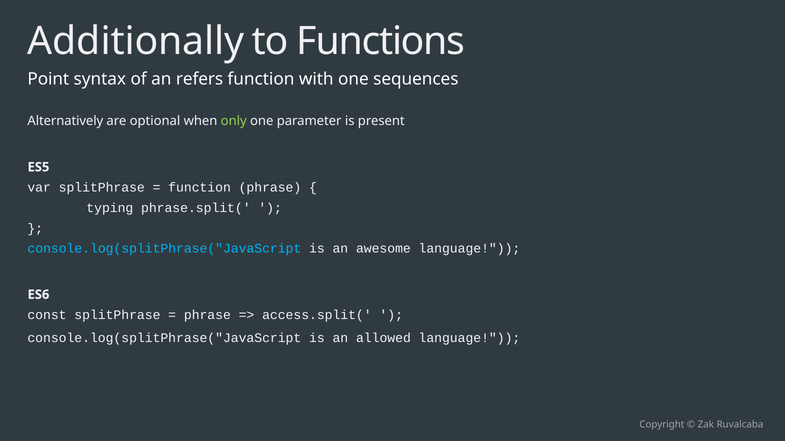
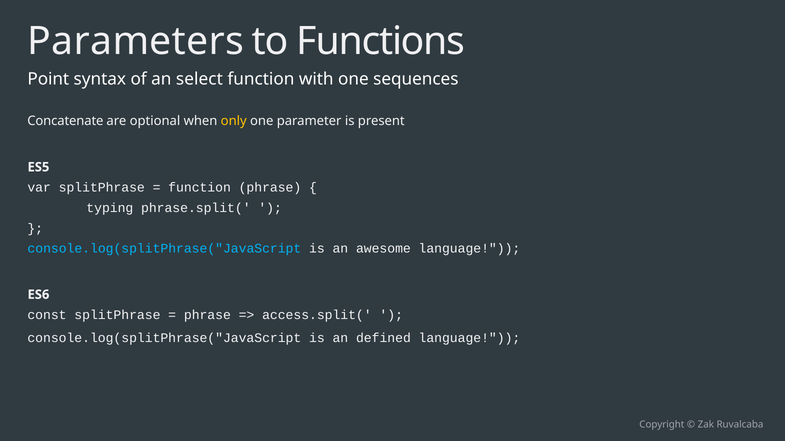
Additionally: Additionally -> Parameters
refers: refers -> select
Alternatively: Alternatively -> Concatenate
only colour: light green -> yellow
allowed: allowed -> defined
